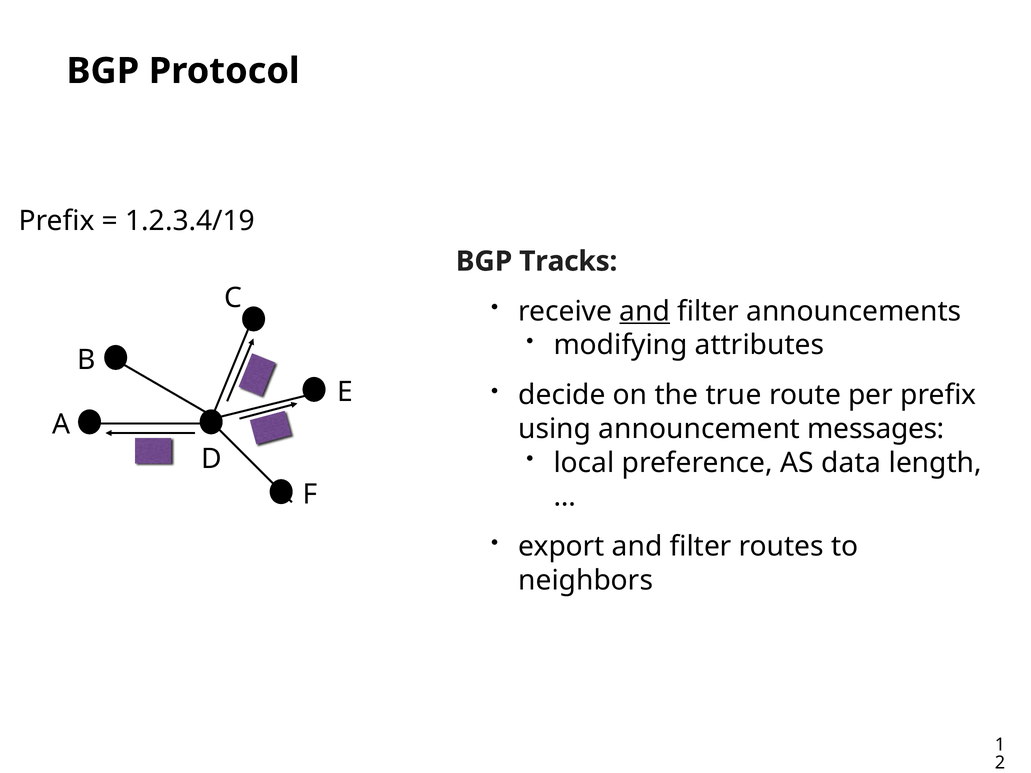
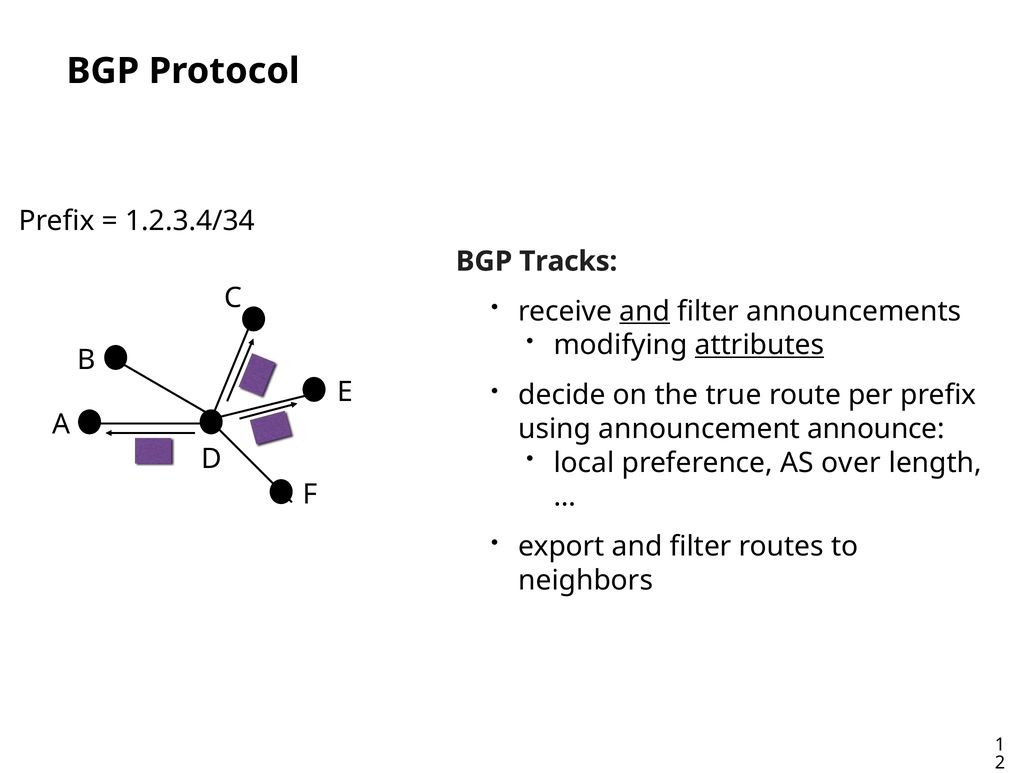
1.2.3.4/19: 1.2.3.4/19 -> 1.2.3.4/34
attributes underline: none -> present
messages: messages -> announce
data: data -> over
